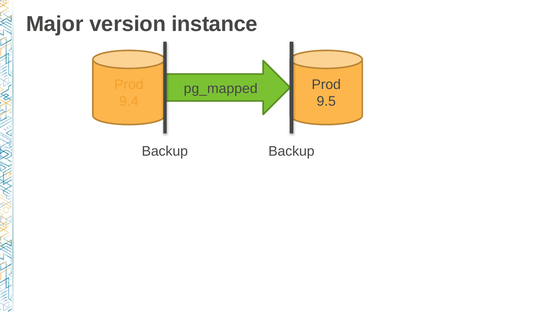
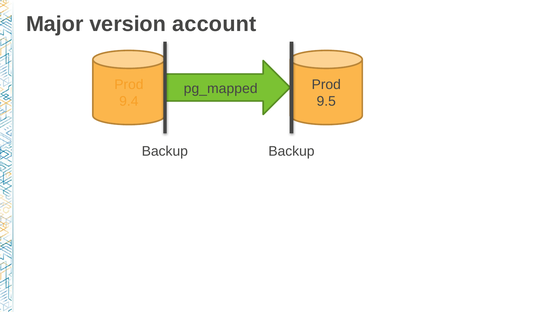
instance: instance -> account
